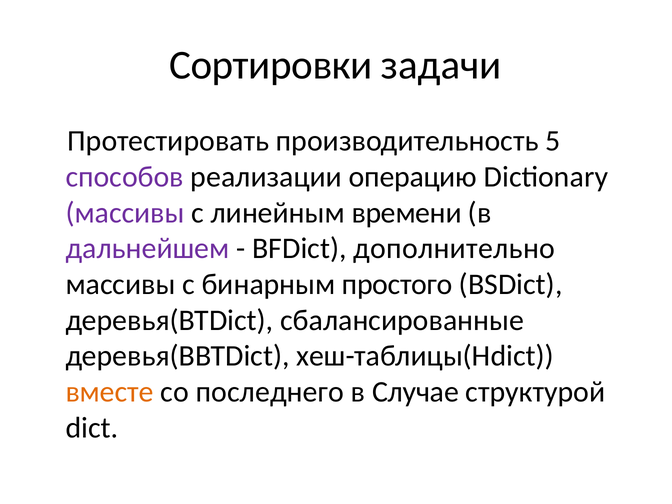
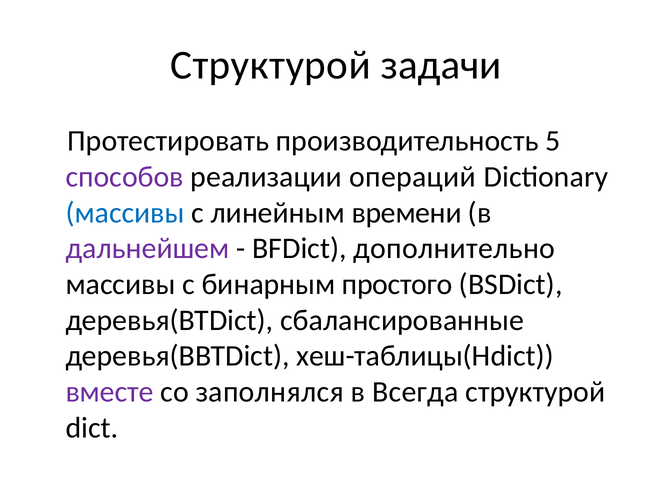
Сортировки at (271, 65): Сортировки -> Структурой
операцию: операцию -> операций
массивы at (125, 213) colour: purple -> blue
вместе colour: orange -> purple
последнего: последнего -> заполнялся
Случае: Случае -> Всегда
